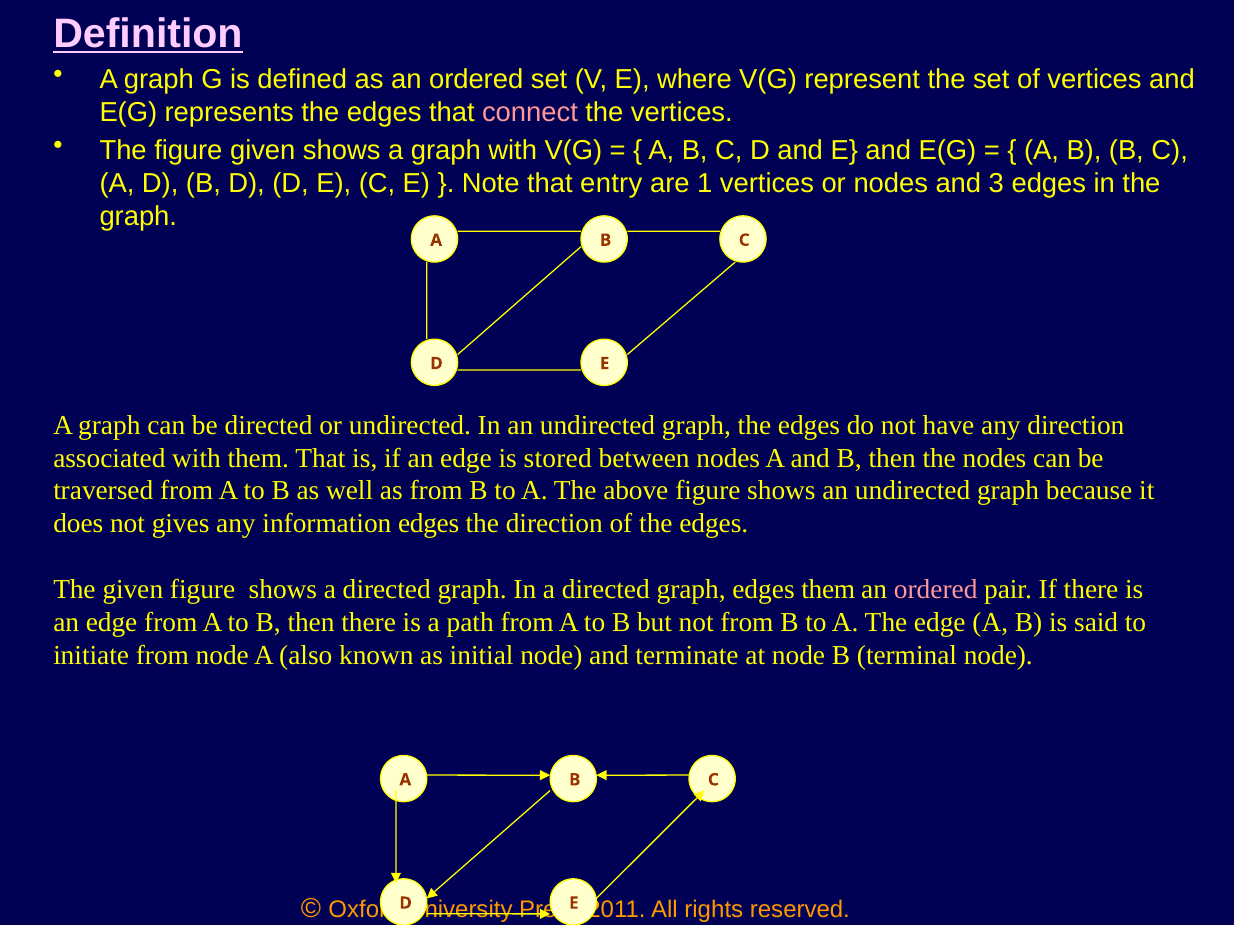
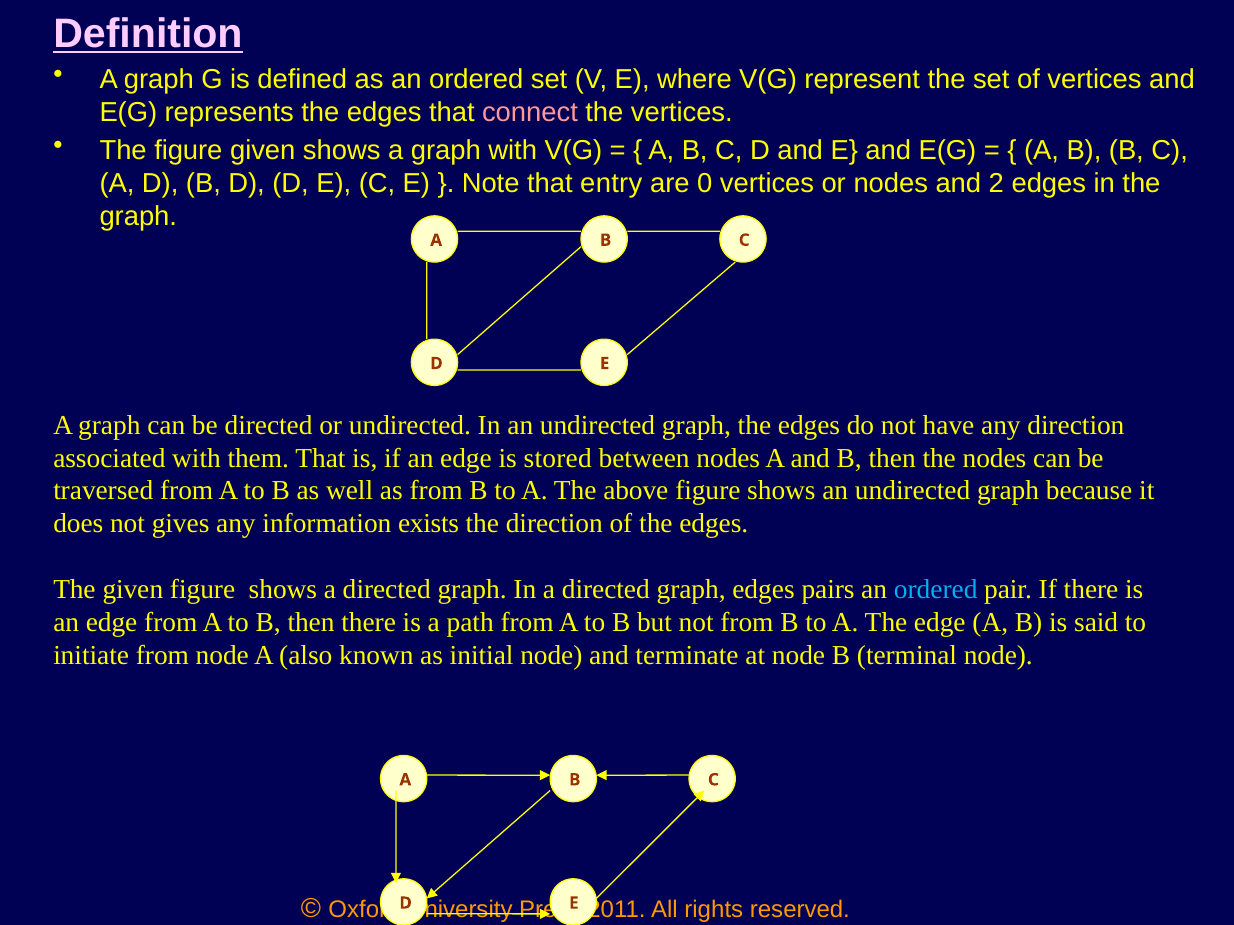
1: 1 -> 0
3: 3 -> 2
information edges: edges -> exists
edges them: them -> pairs
ordered at (936, 590) colour: pink -> light blue
